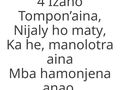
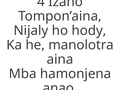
maty: maty -> hody
